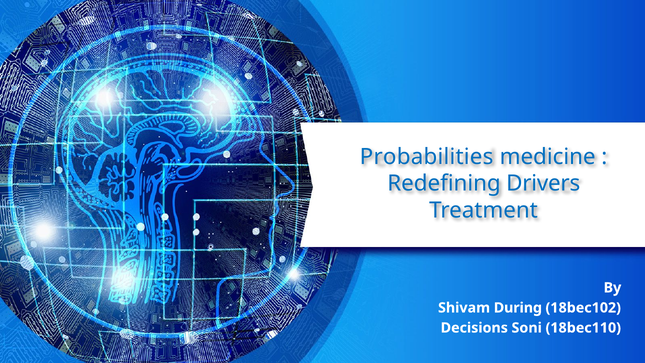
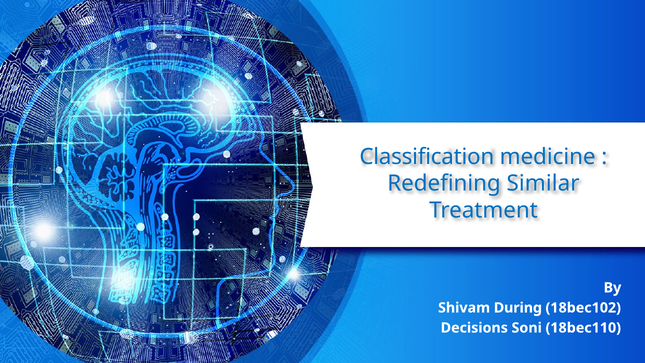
Probabilities: Probabilities -> Classification
Drivers: Drivers -> Similar
